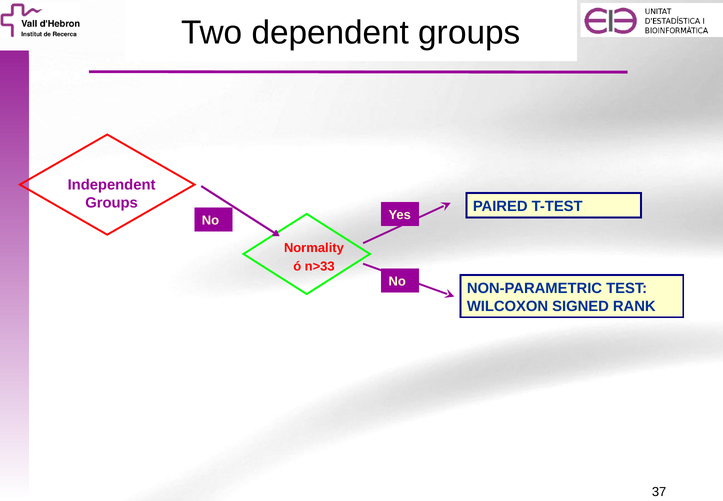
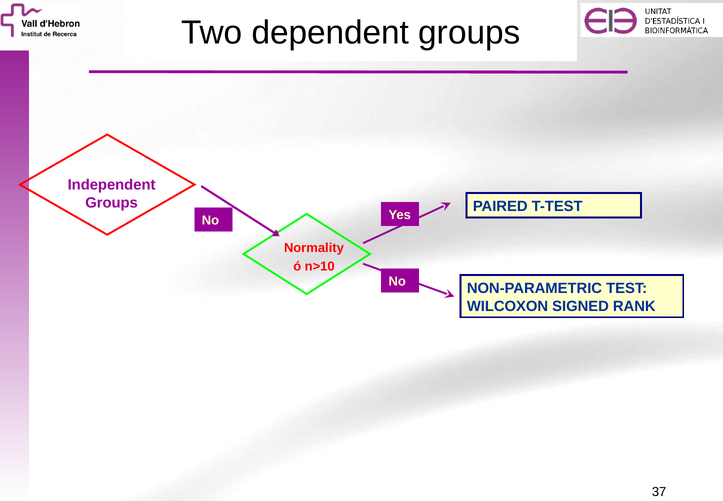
n>33: n>33 -> n>10
